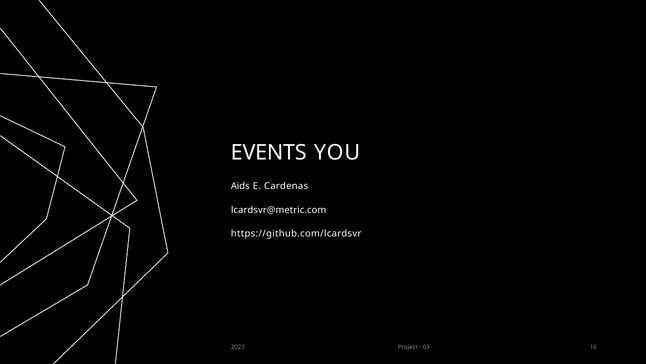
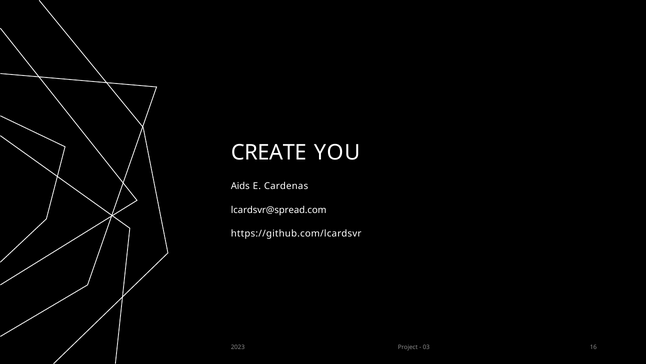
EVENTS: EVENTS -> CREATE
lcardsvr@metric.com: lcardsvr@metric.com -> lcardsvr@spread.com
